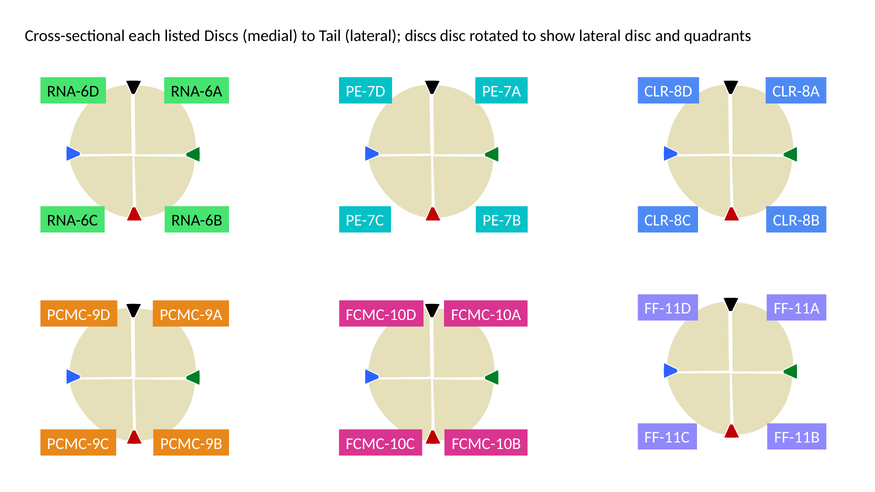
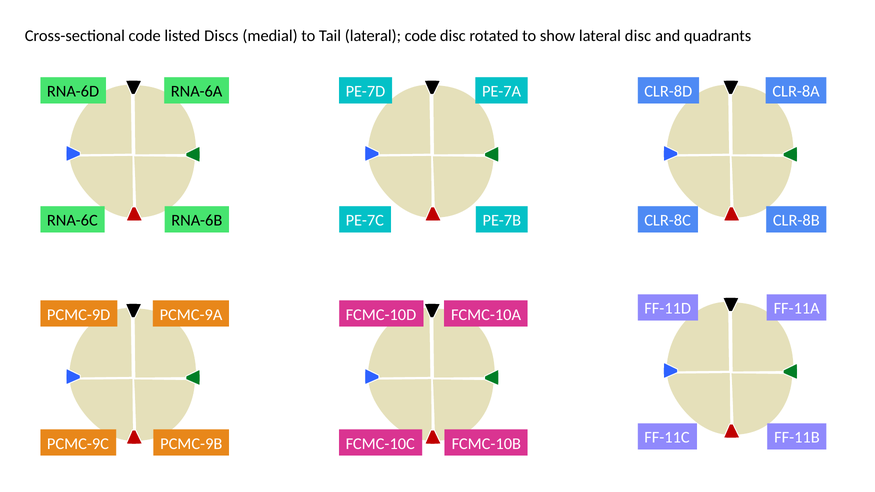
Cross-sectional each: each -> code
lateral discs: discs -> code
